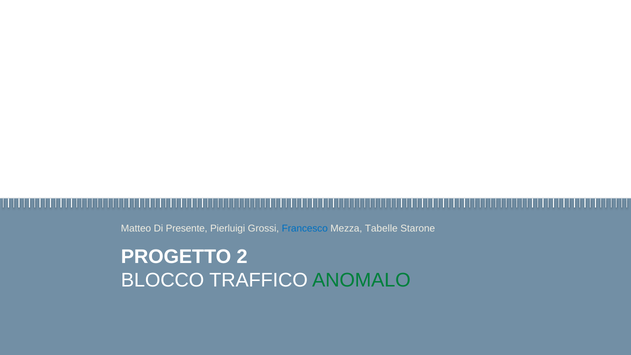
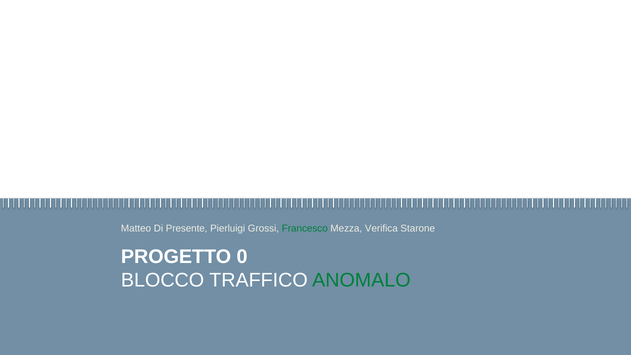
Francesco colour: blue -> green
Tabelle: Tabelle -> Verifica
2: 2 -> 0
